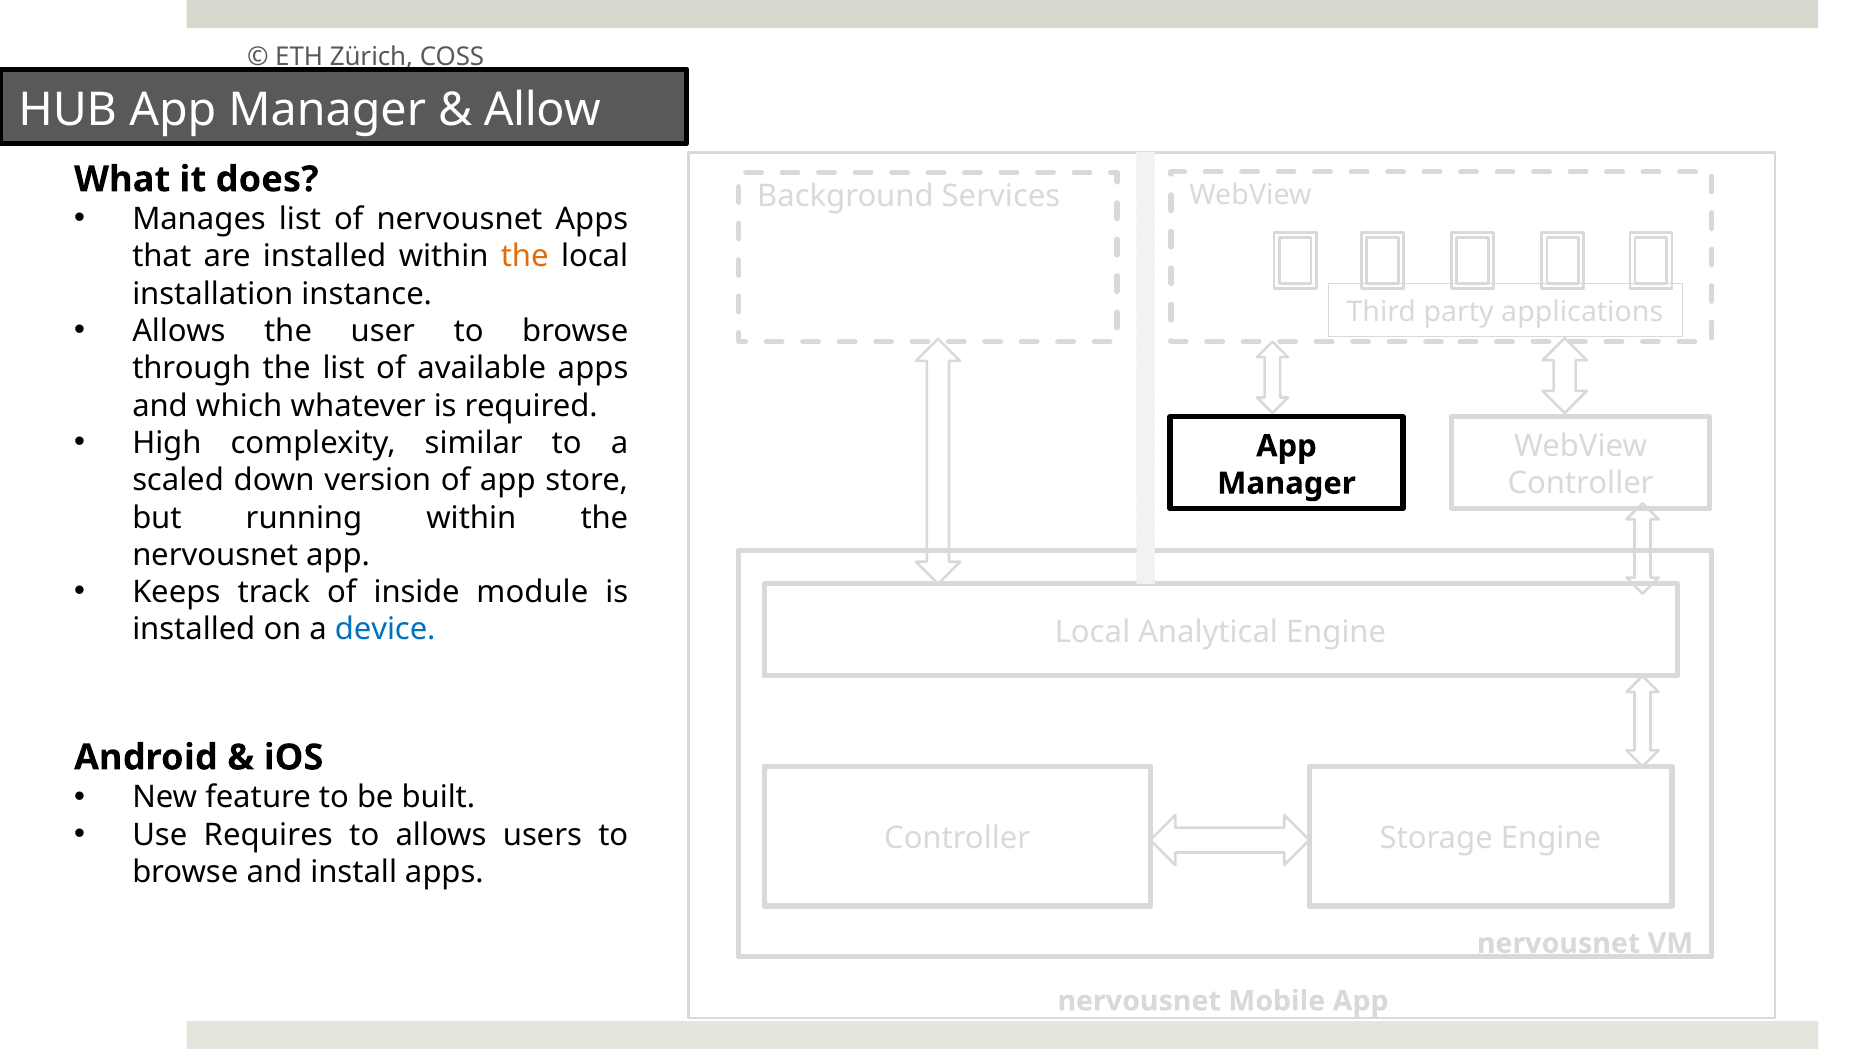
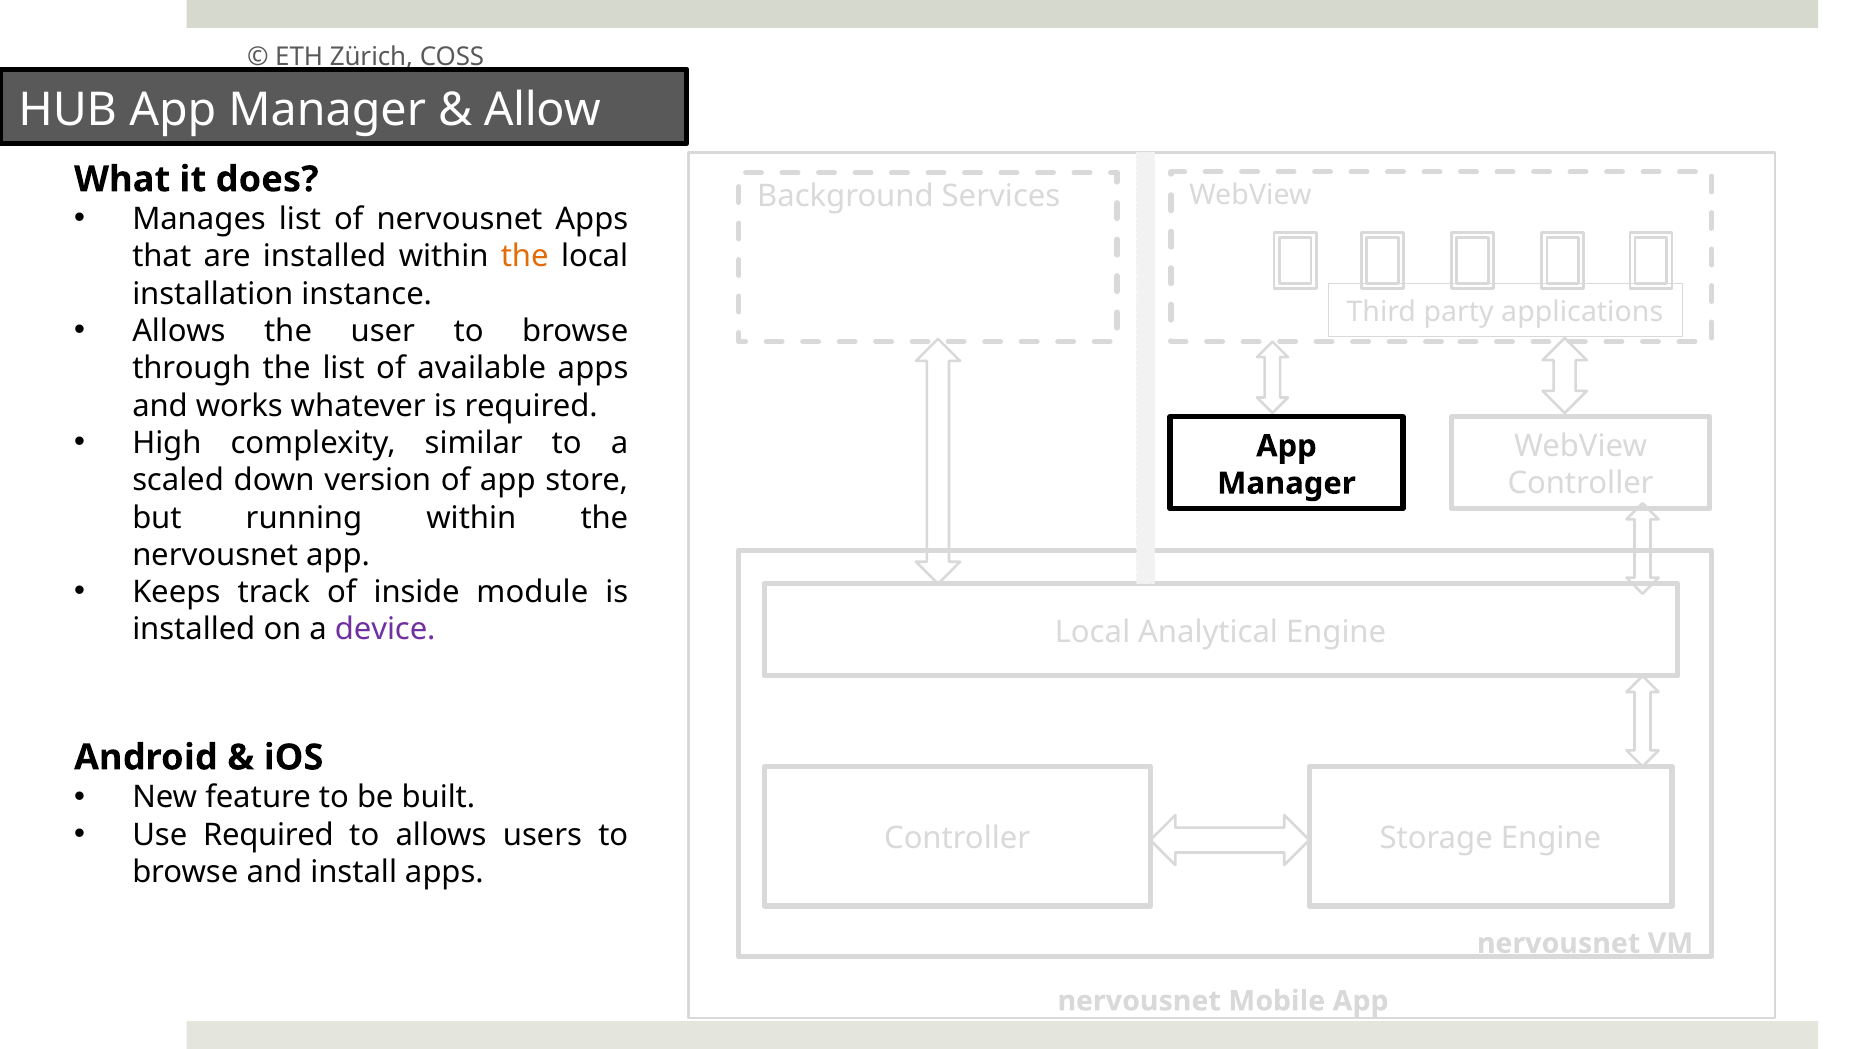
which: which -> works
device colour: blue -> purple
Use Requires: Requires -> Required
